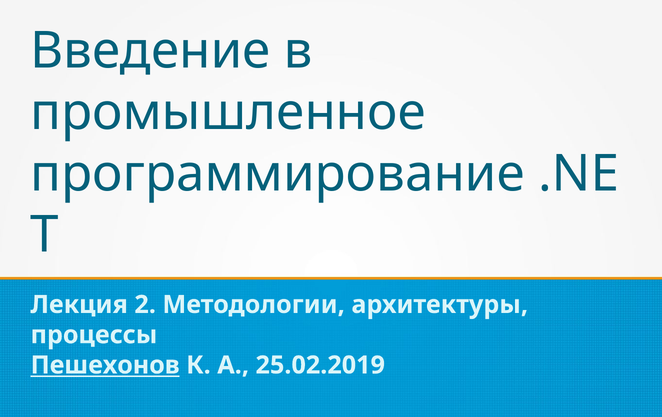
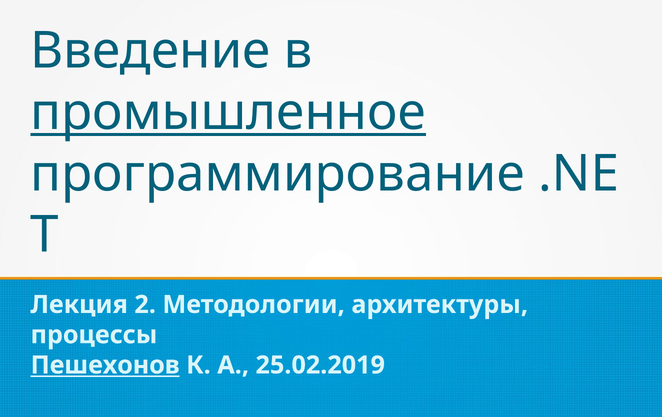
промышленное underline: none -> present
